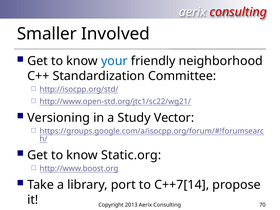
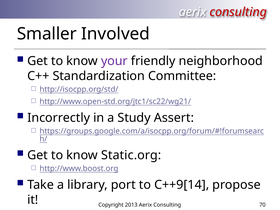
your colour: blue -> purple
Versioning: Versioning -> Incorrectly
Vector: Vector -> Assert
C++7[14: C++7[14 -> C++9[14
